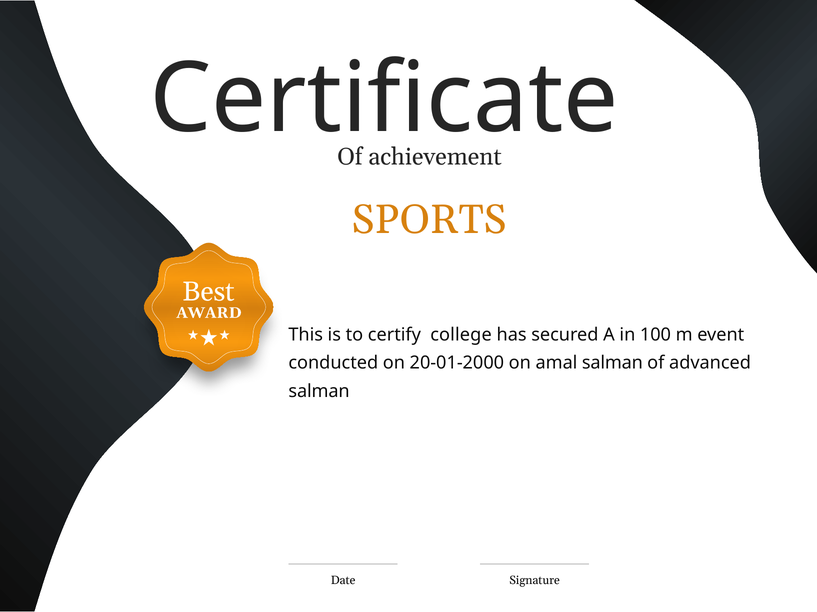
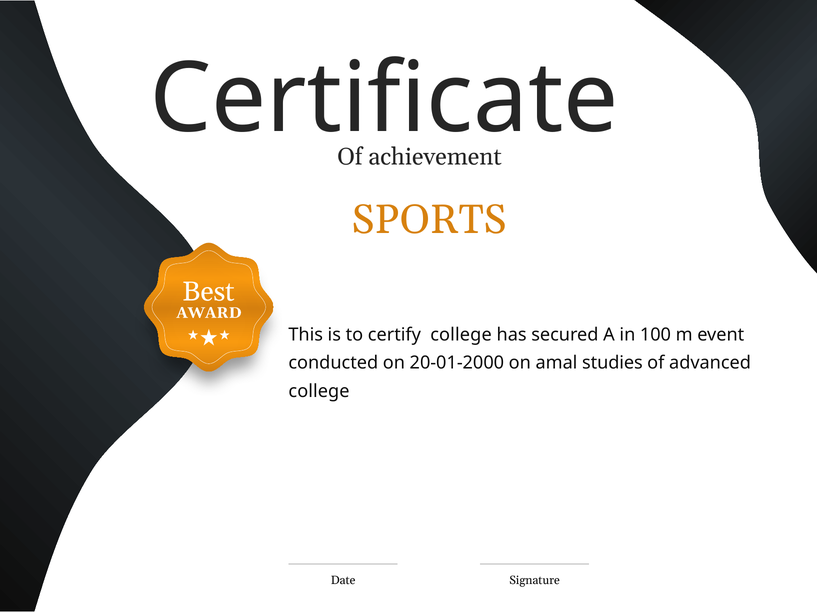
amal salman: salman -> studies
salman at (319, 392): salman -> college
